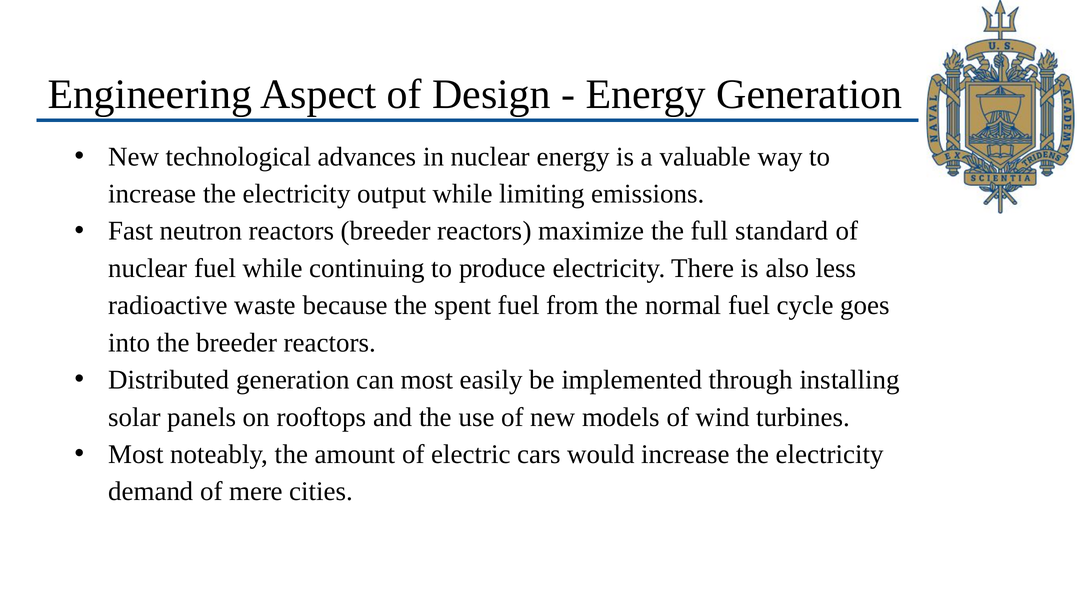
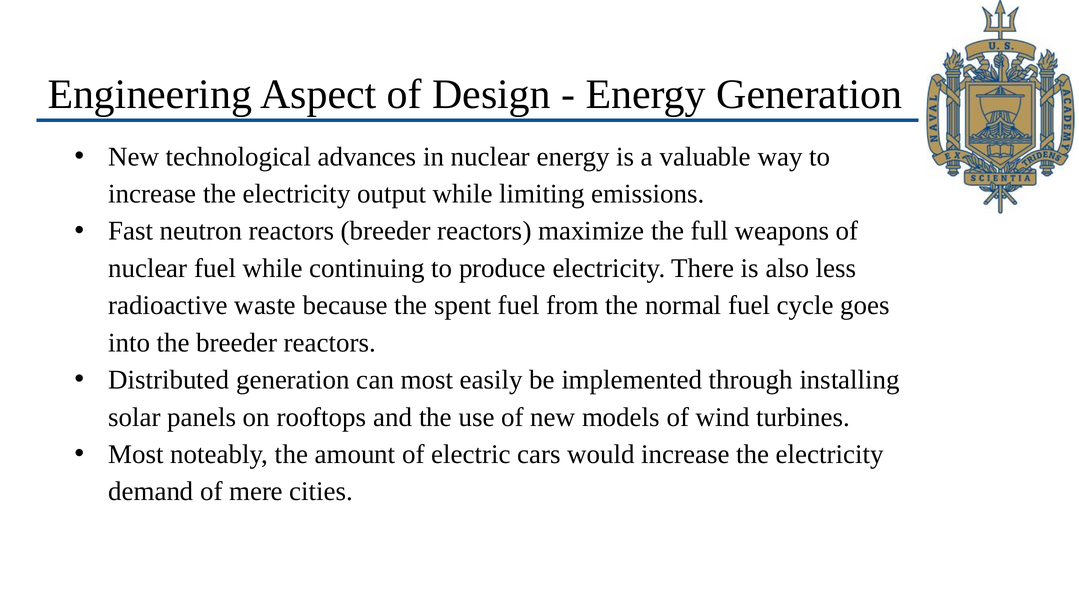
standard: standard -> weapons
